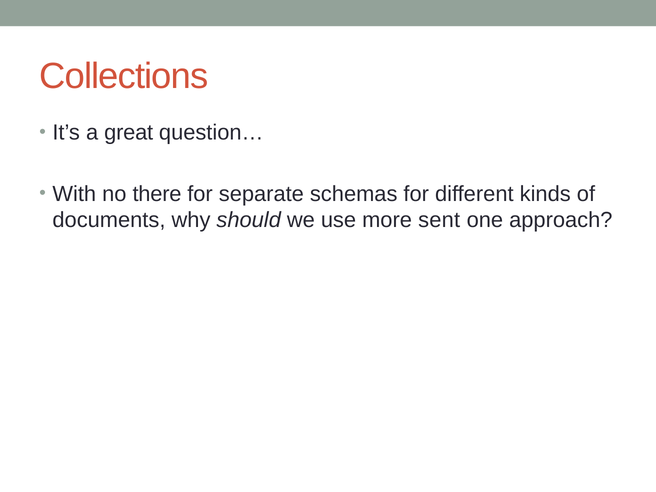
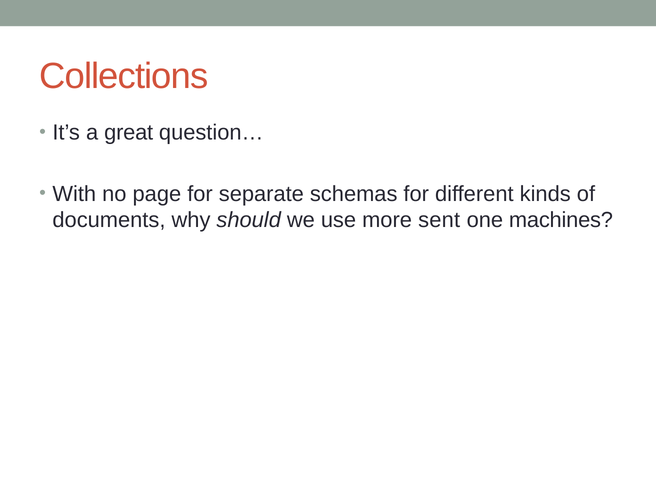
there: there -> page
approach: approach -> machines
